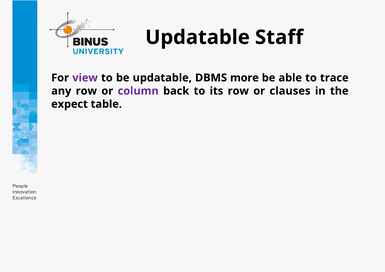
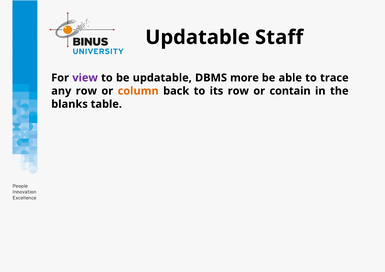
column colour: purple -> orange
clauses: clauses -> contain
expect: expect -> blanks
